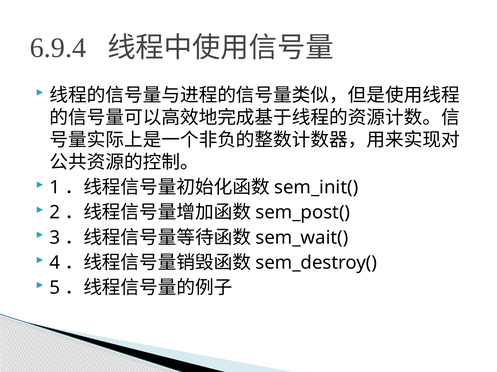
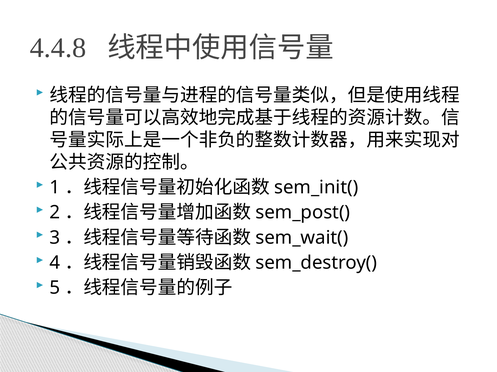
6.9.4: 6.9.4 -> 4.4.8
